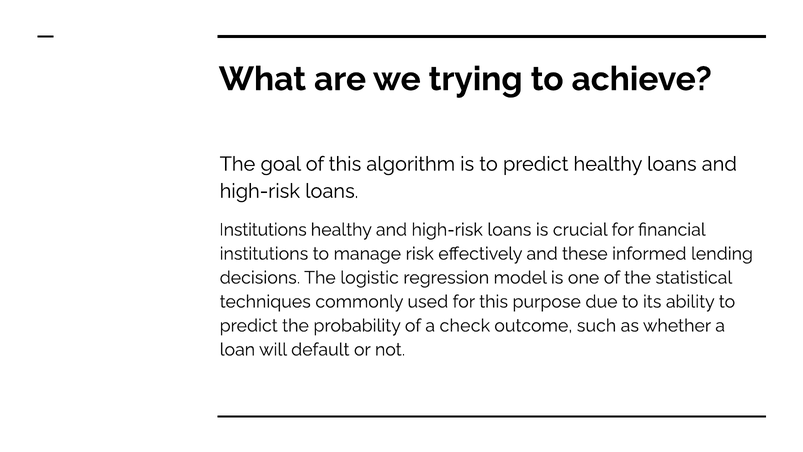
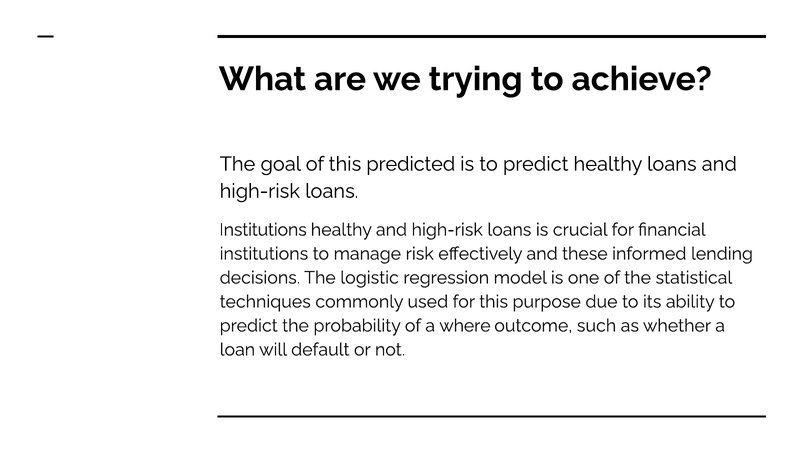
algorithm: algorithm -> predicted
check: check -> where
